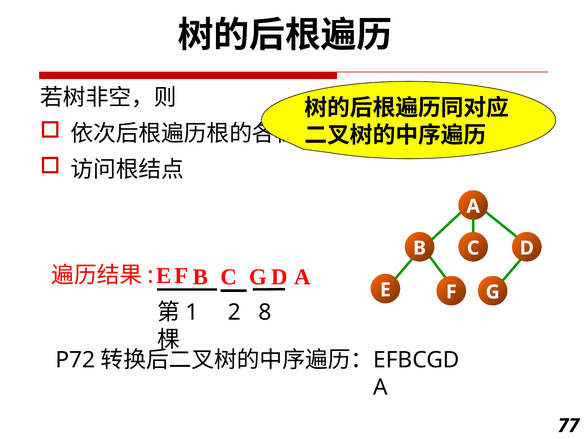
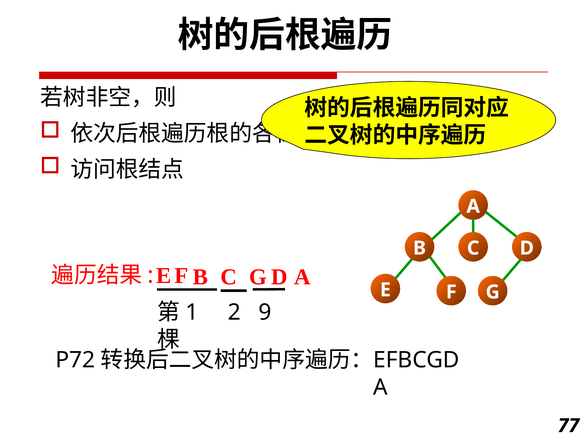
8: 8 -> 9
